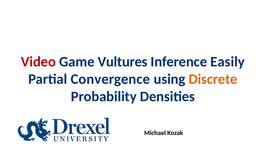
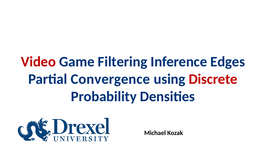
Vultures: Vultures -> Filtering
Easily: Easily -> Edges
Discrete colour: orange -> red
